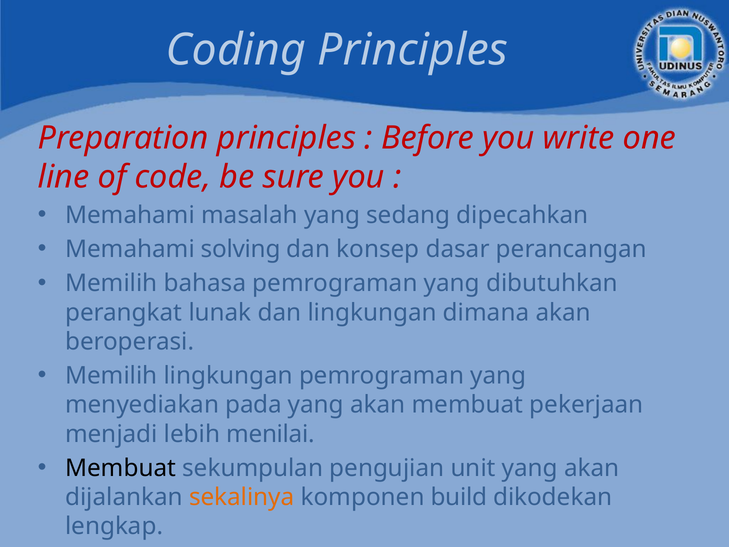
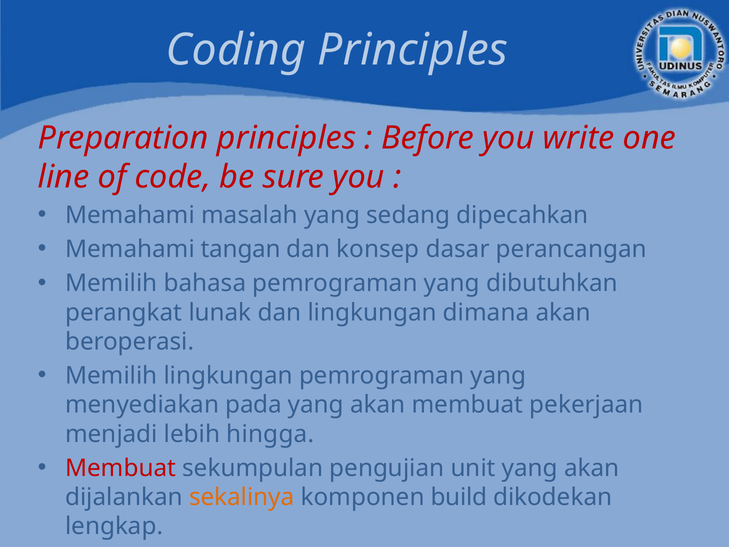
solving: solving -> tangan
menilai: menilai -> hingga
Membuat at (121, 468) colour: black -> red
